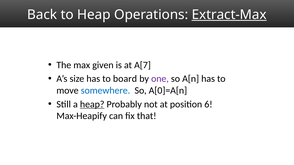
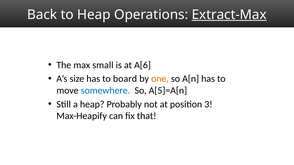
given: given -> small
A[7: A[7 -> A[6
one colour: purple -> orange
A[0]=A[n: A[0]=A[n -> A[5]=A[n
heap at (92, 104) underline: present -> none
6: 6 -> 3
